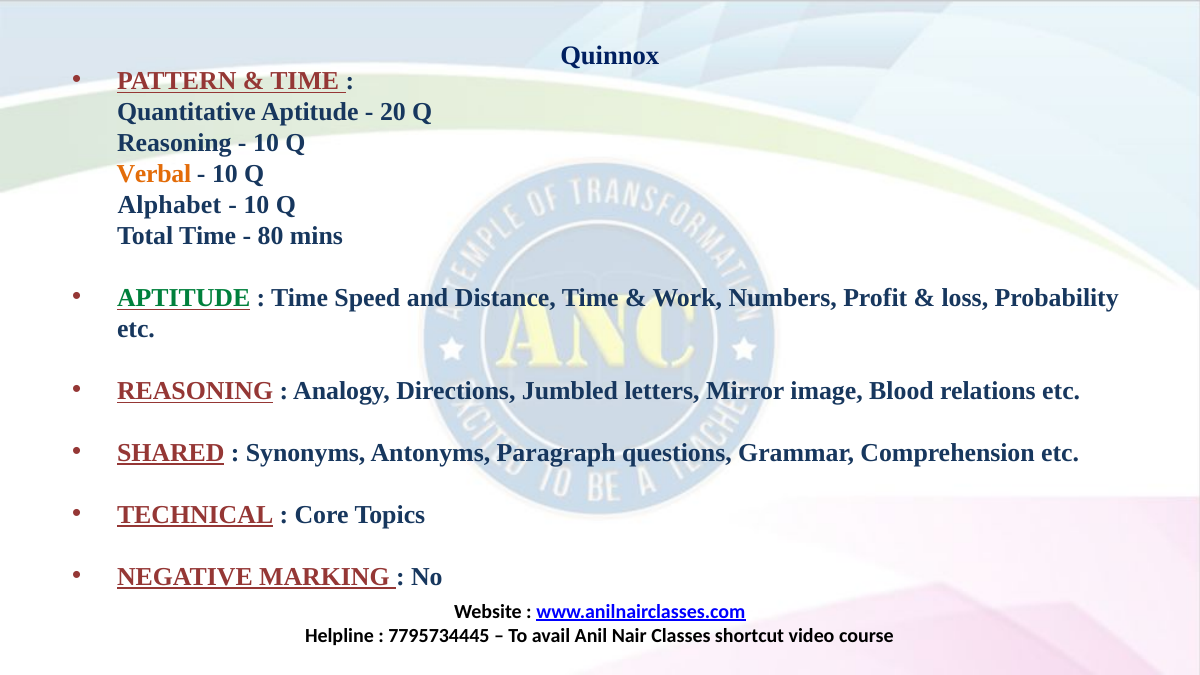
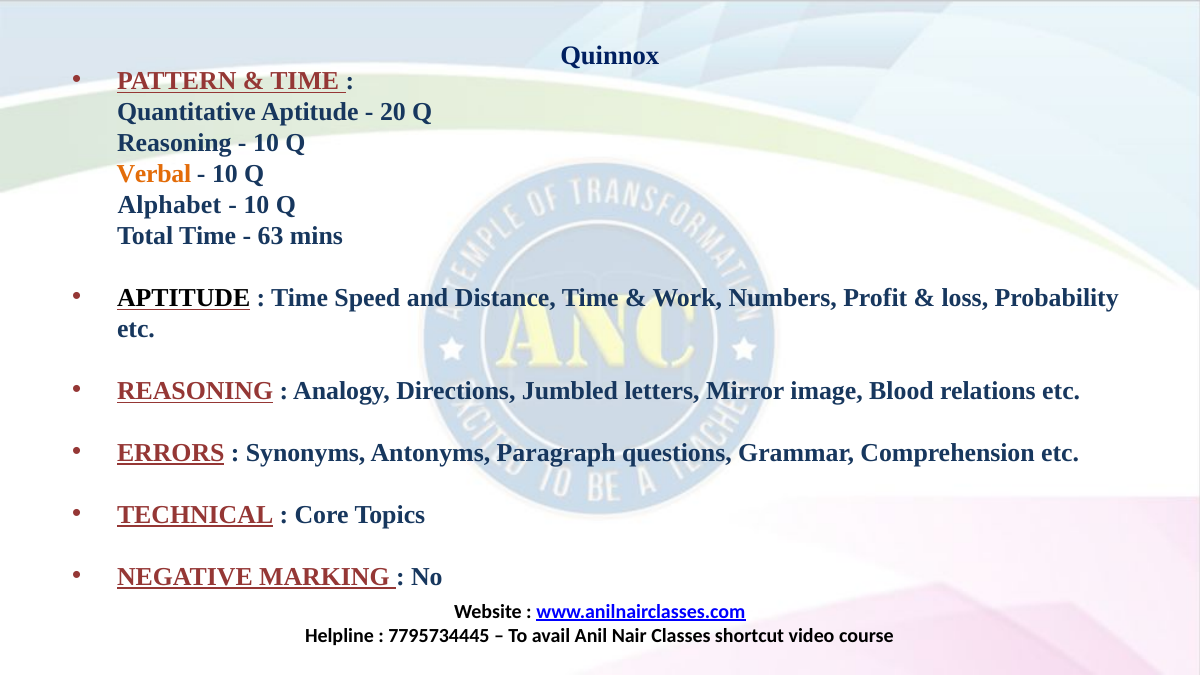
80: 80 -> 63
APTITUDE at (184, 298) colour: green -> black
SHARED: SHARED -> ERRORS
